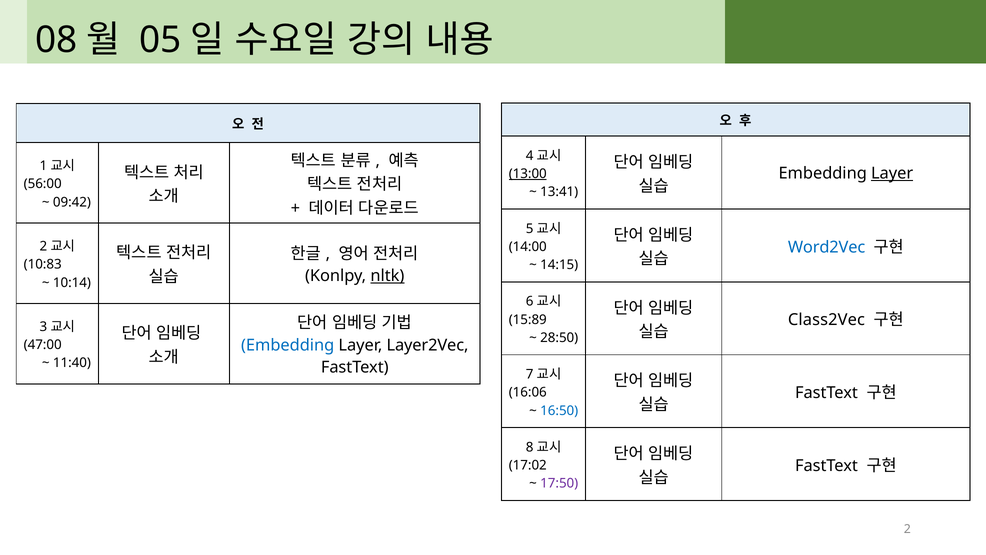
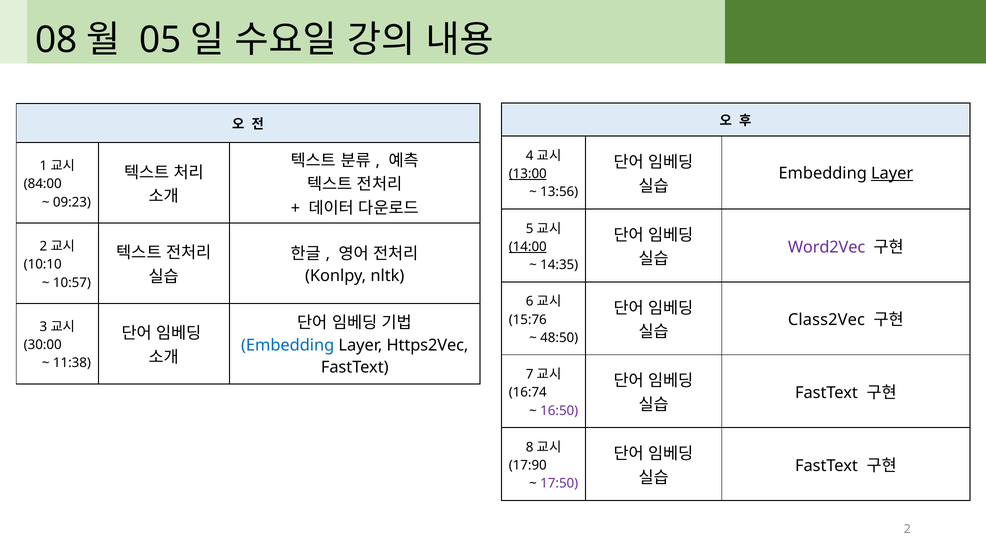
56:00: 56:00 -> 84:00
13:41: 13:41 -> 13:56
09:42: 09:42 -> 09:23
Word2Vec colour: blue -> purple
14:00 underline: none -> present
10:83: 10:83 -> 10:10
14:15: 14:15 -> 14:35
nltk underline: present -> none
10:14: 10:14 -> 10:57
15:89: 15:89 -> 15:76
28:50: 28:50 -> 48:50
Layer2Vec: Layer2Vec -> Https2Vec
47:00: 47:00 -> 30:00
11:40: 11:40 -> 11:38
16:06: 16:06 -> 16:74
16:50 colour: blue -> purple
17:02: 17:02 -> 17:90
